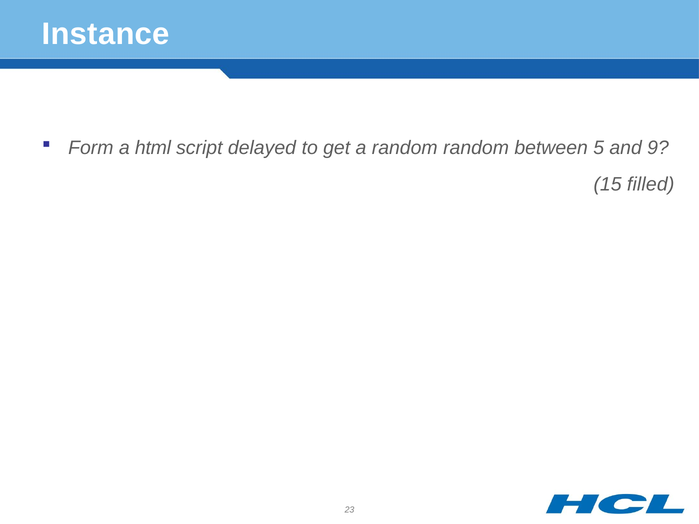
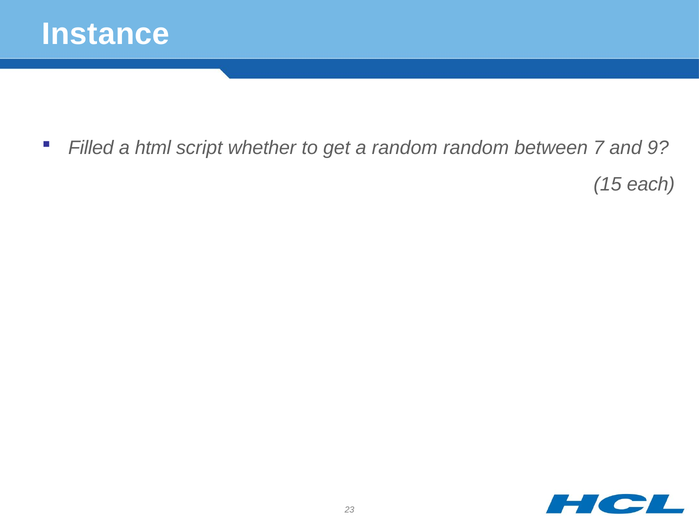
Form: Form -> Filled
delayed: delayed -> whether
5: 5 -> 7
filled: filled -> each
